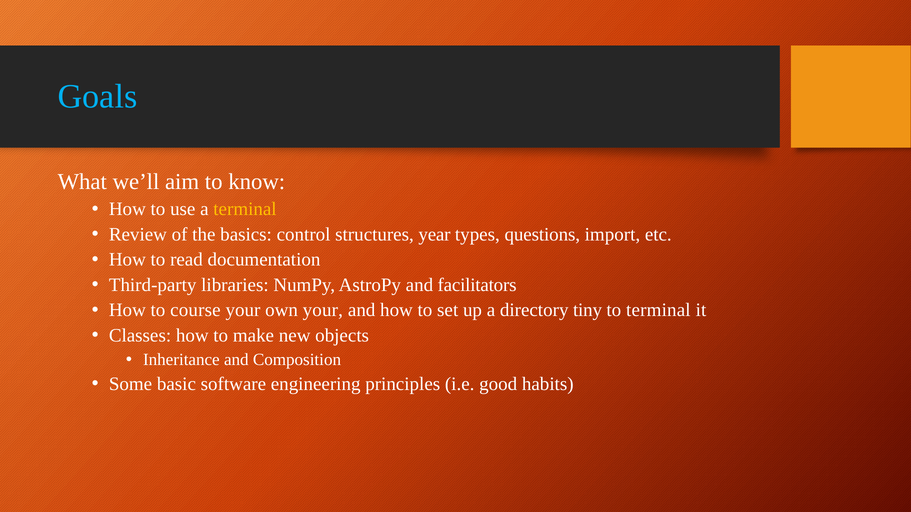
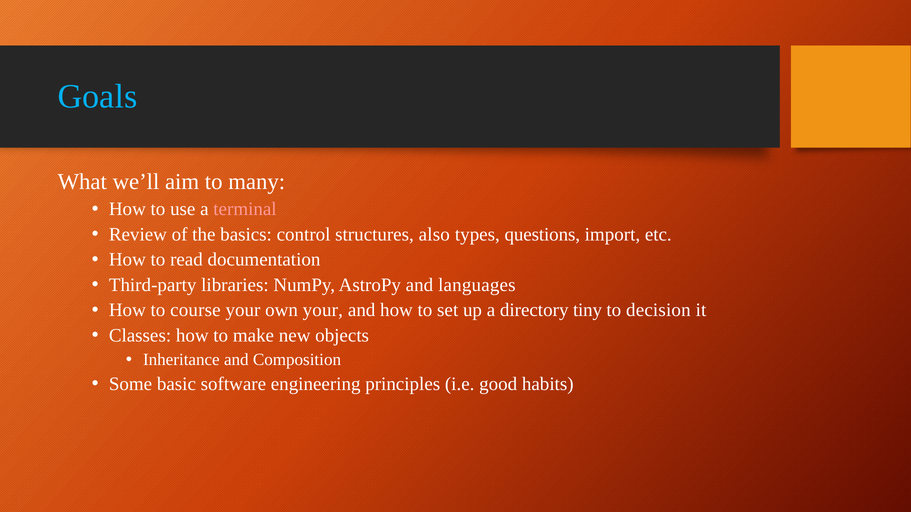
know: know -> many
terminal at (245, 209) colour: yellow -> pink
year: year -> also
facilitators: facilitators -> languages
to terminal: terminal -> decision
